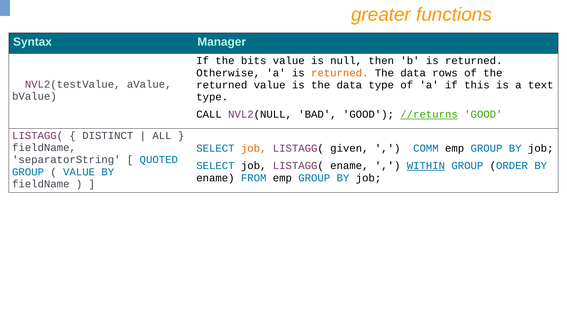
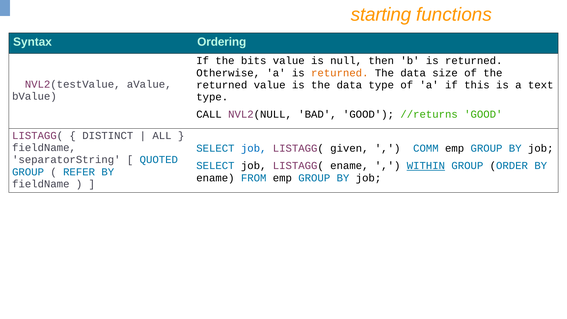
greater: greater -> starting
Manager: Manager -> Ordering
rows: rows -> size
//returns underline: present -> none
job at (254, 148) colour: orange -> blue
VALUE at (79, 172): VALUE -> REFER
